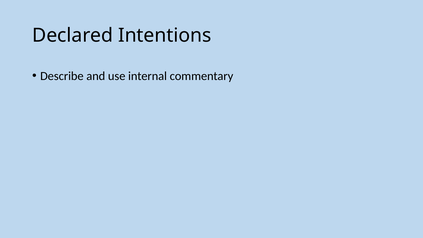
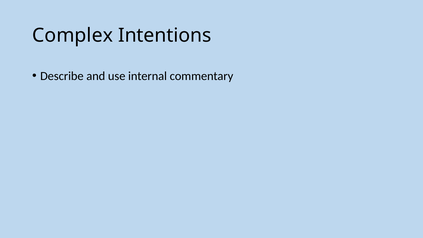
Declared: Declared -> Complex
